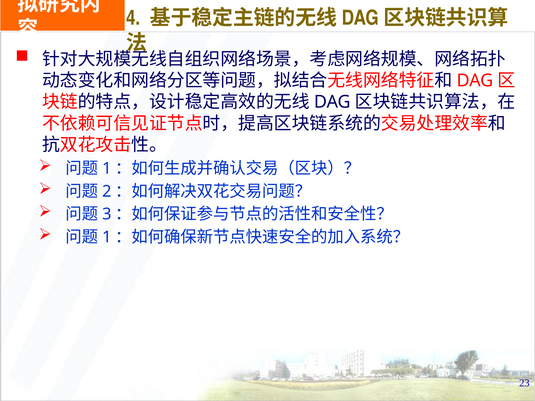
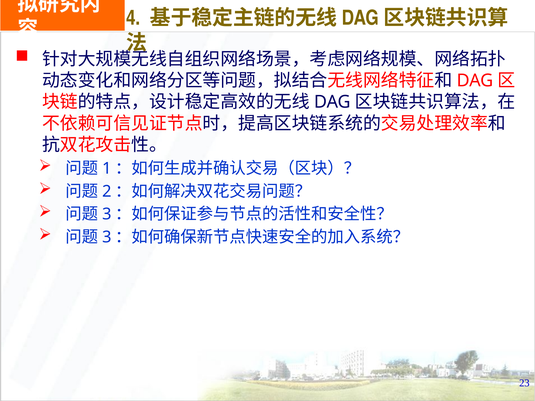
1 at (107, 237): 1 -> 3
